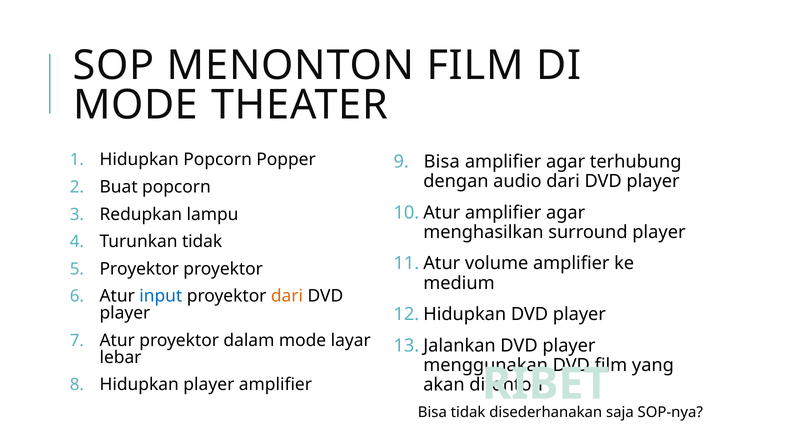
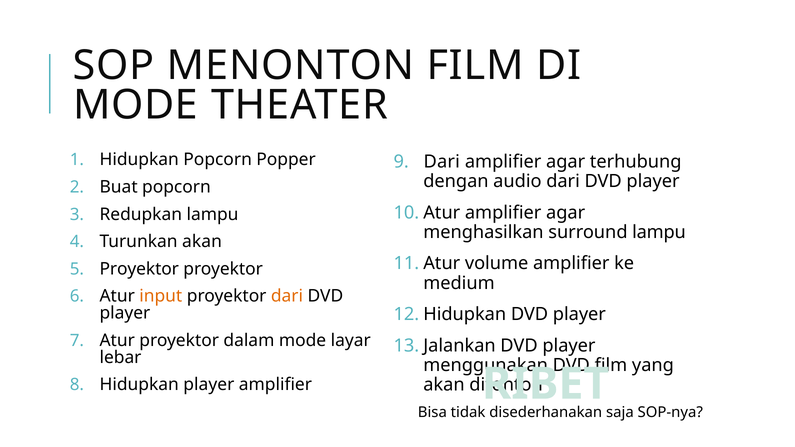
Bisa at (442, 162): Bisa -> Dari
surround player: player -> lampu
Turunkan tidak: tidak -> akan
input colour: blue -> orange
